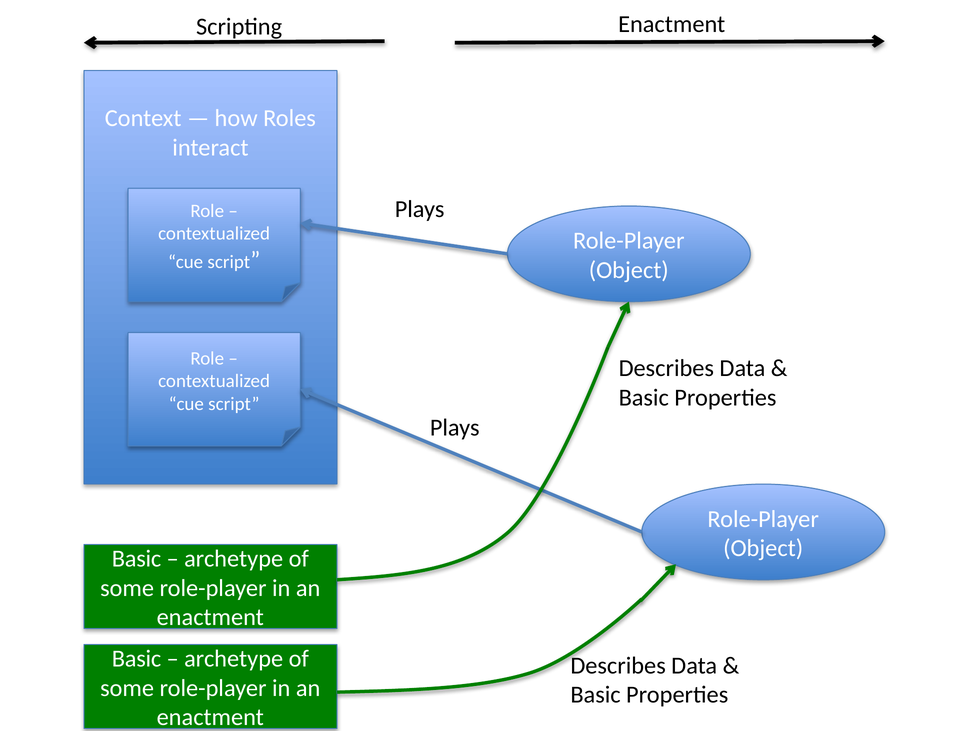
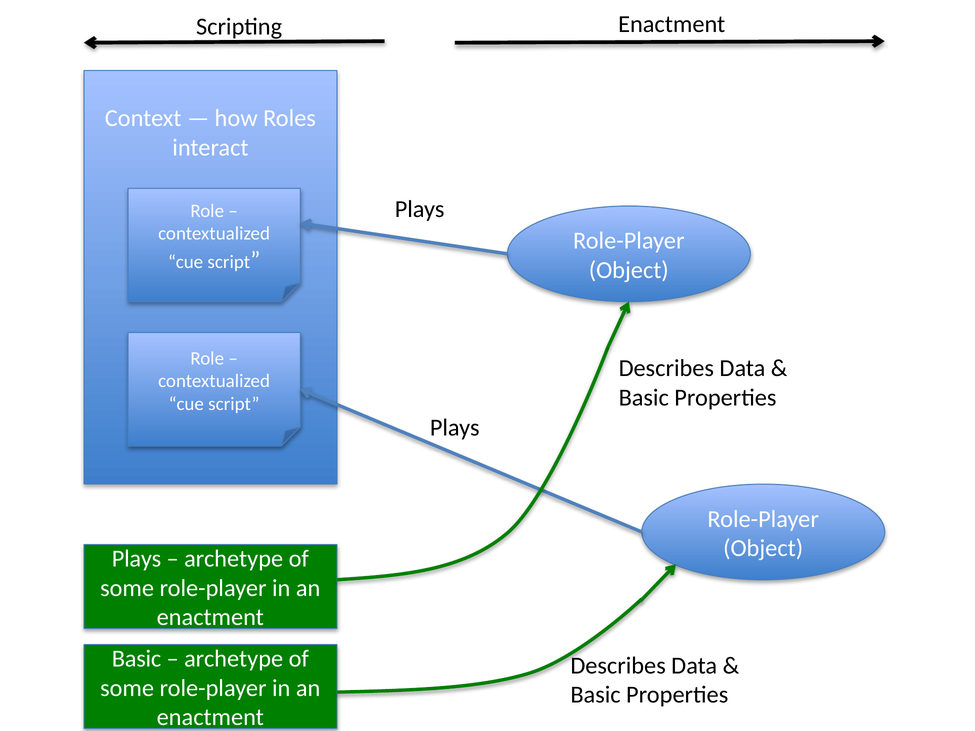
Basic at (137, 559): Basic -> Plays
